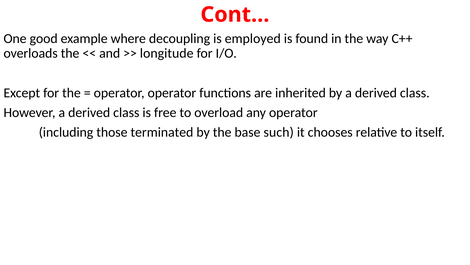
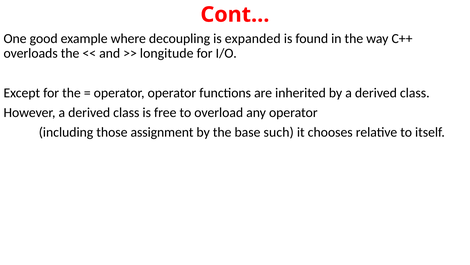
employed: employed -> expanded
terminated: terminated -> assignment
